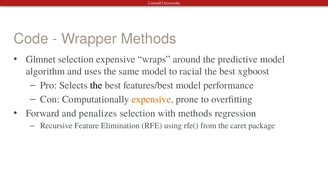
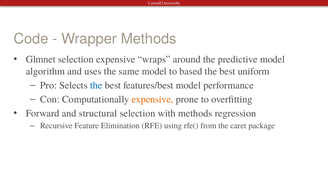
racial: racial -> based
xgboost: xgboost -> uniform
the at (96, 86) colour: black -> blue
penalizes: penalizes -> structural
